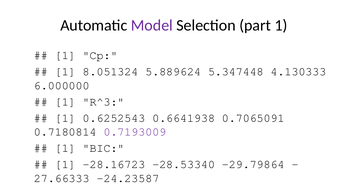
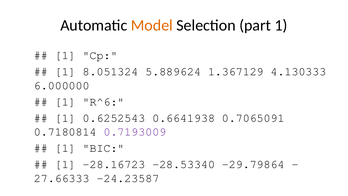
Model colour: purple -> orange
5.347448: 5.347448 -> 1.367129
R^3: R^3 -> R^6
